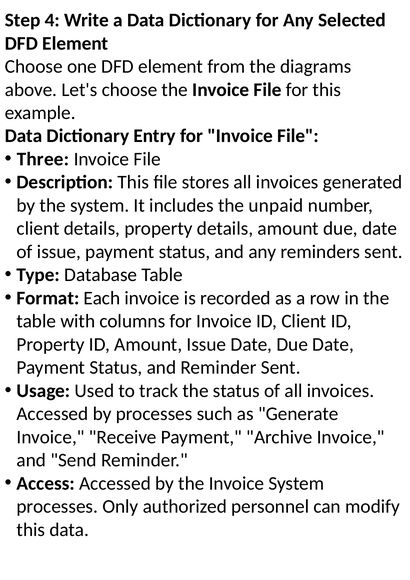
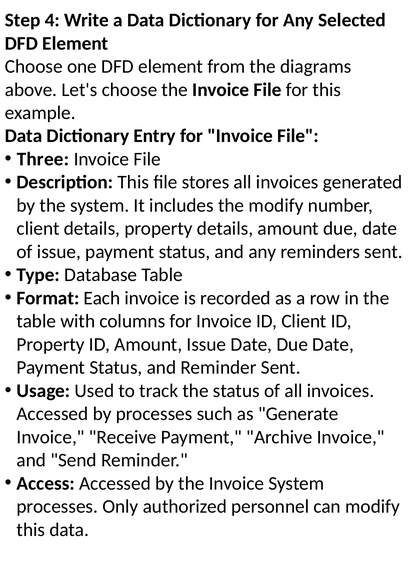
the unpaid: unpaid -> modify
